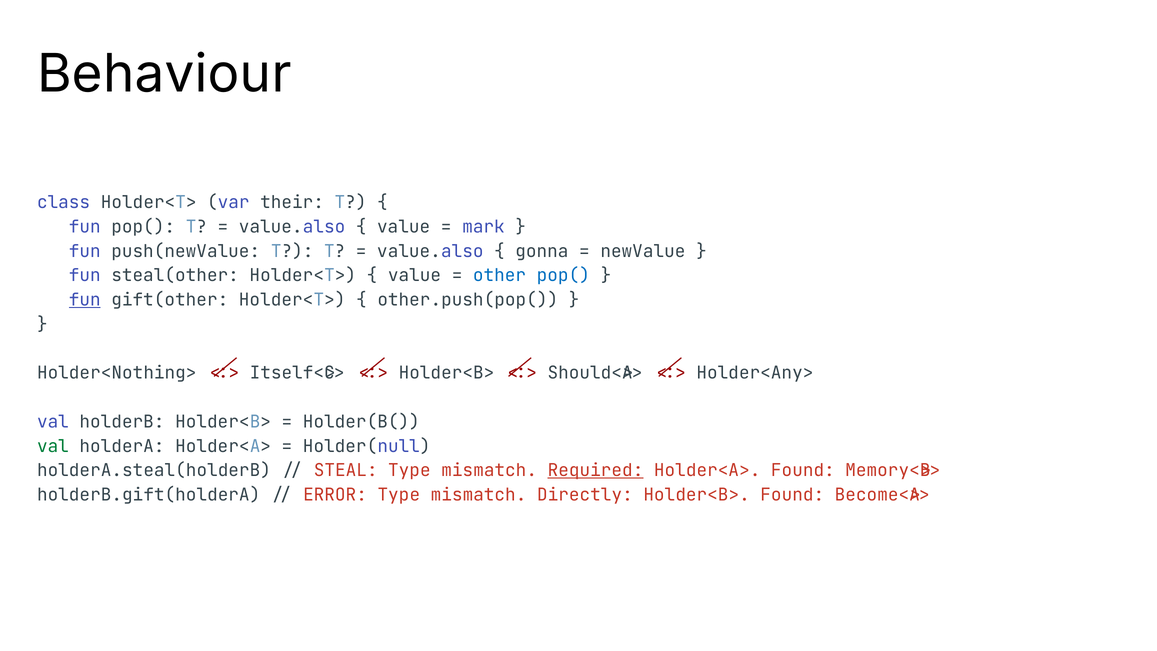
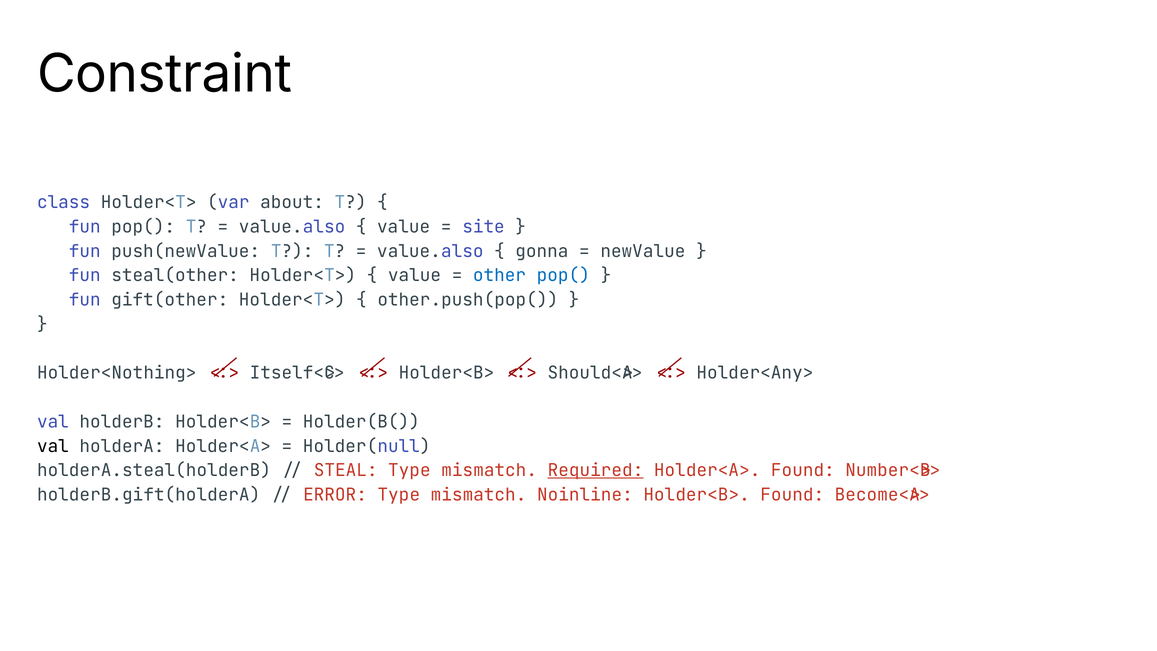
Behaviour: Behaviour -> Constraint
their: their -> about
mark: mark -> site
fun at (85, 300) underline: present -> none
val at (53, 446) colour: green -> black
Memory<B>: Memory<B> -> Number<B>
Directly: Directly -> Noinline
